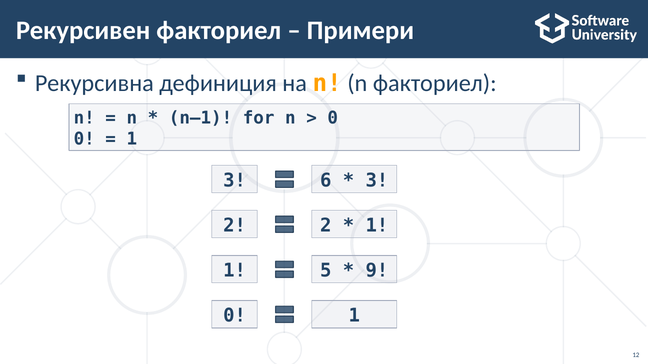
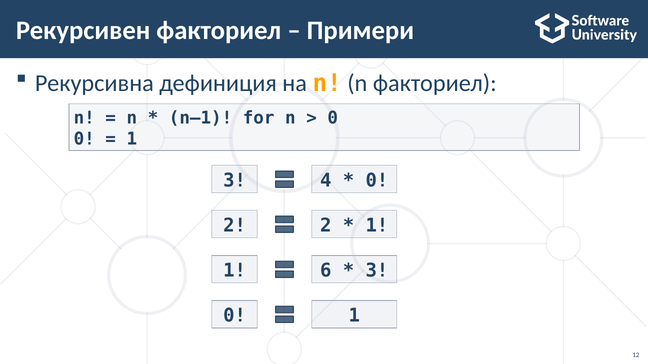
6: 6 -> 4
3 at (377, 181): 3 -> 0
5: 5 -> 6
9 at (377, 271): 9 -> 3
